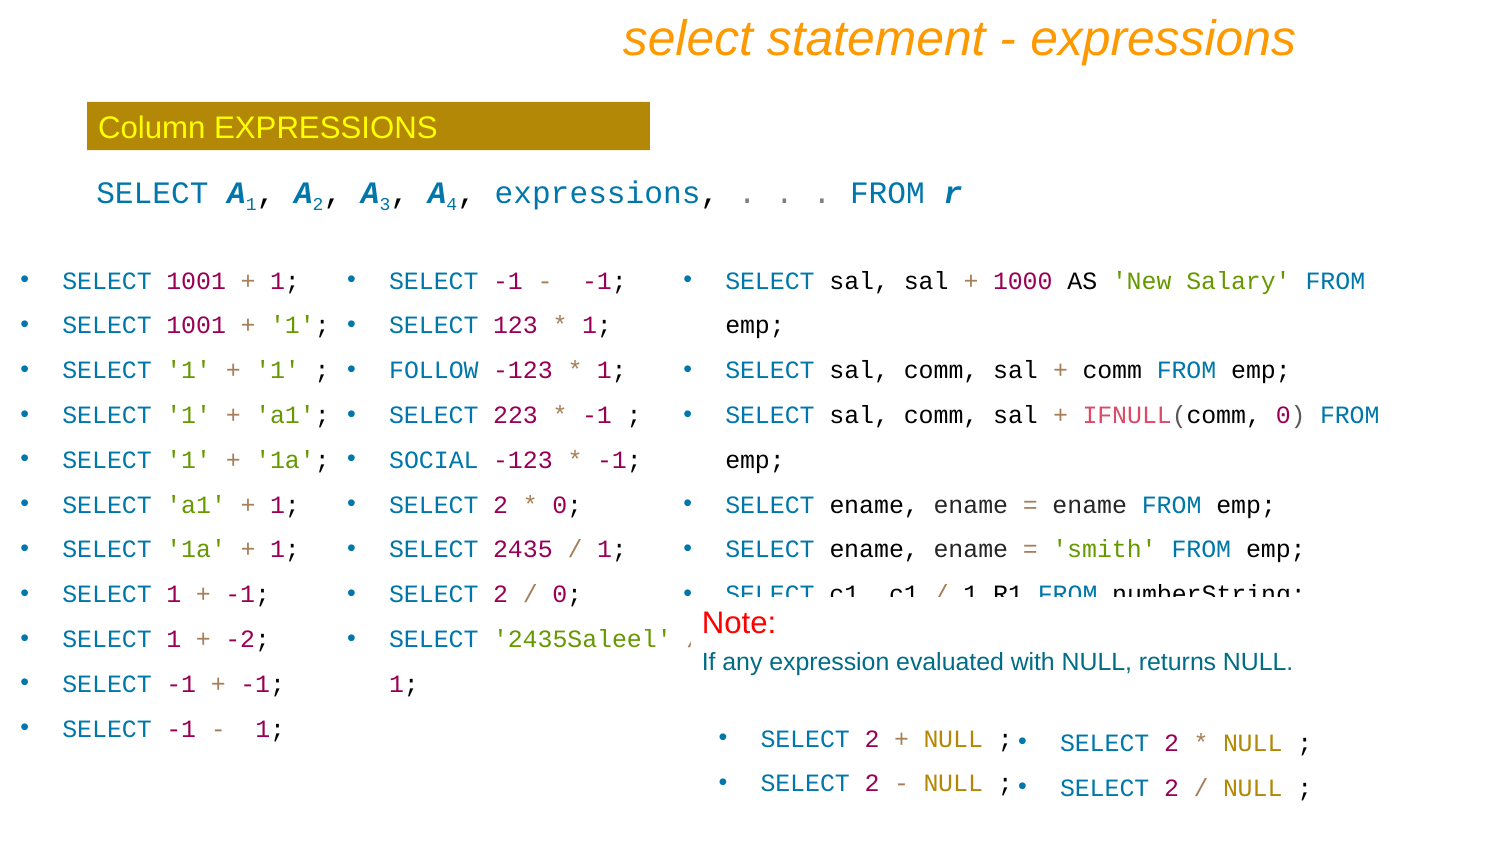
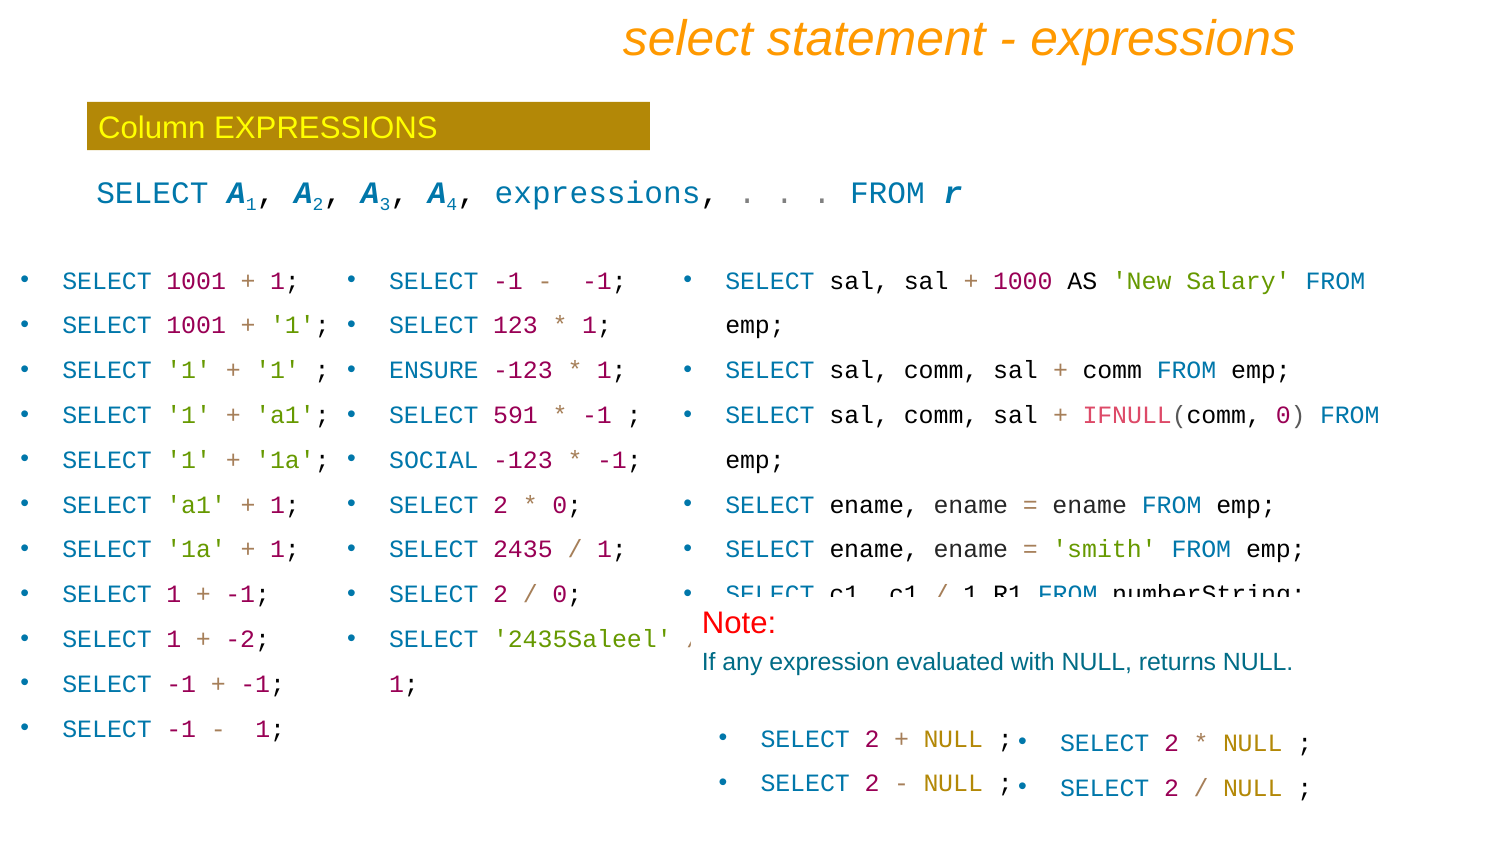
FOLLOW: FOLLOW -> ENSURE
223: 223 -> 591
